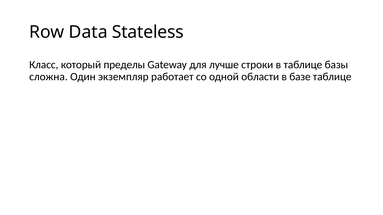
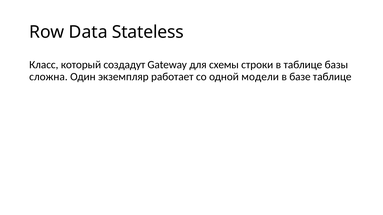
пределы: пределы -> создадут
лучше: лучше -> схемы
области: области -> модели
